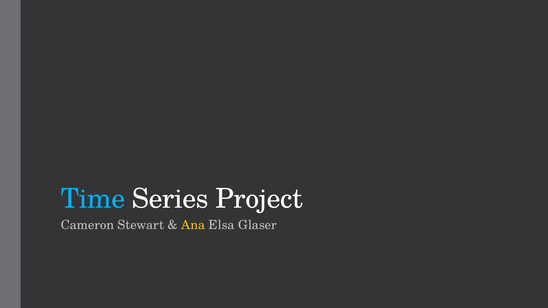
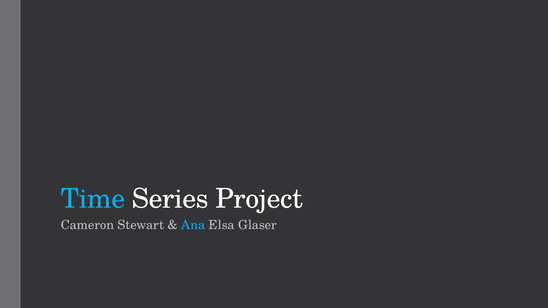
Ana colour: yellow -> light blue
